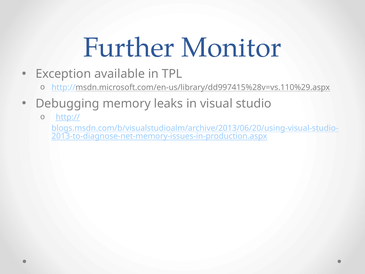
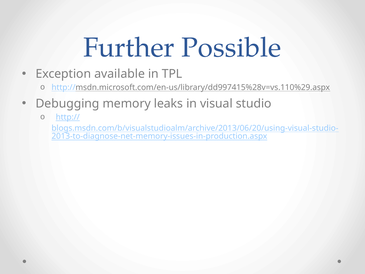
Monitor: Monitor -> Possible
